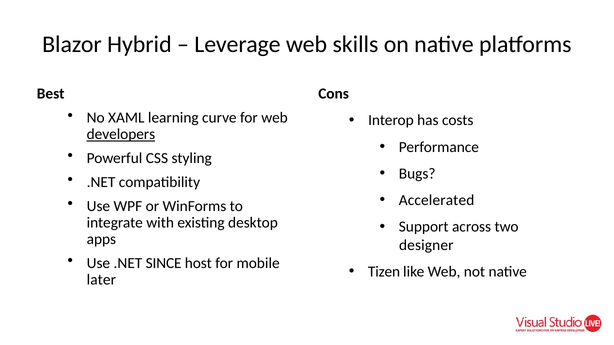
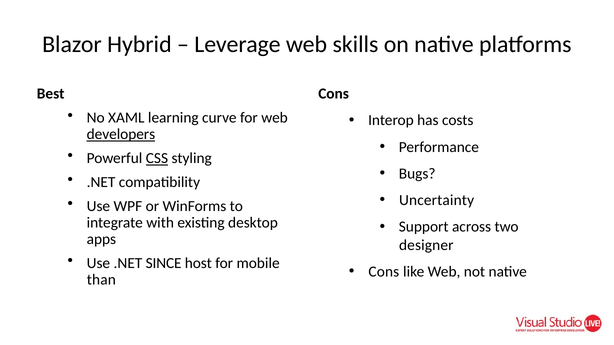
CSS underline: none -> present
Accelerated: Accelerated -> Uncertainty
Tizen at (384, 272): Tizen -> Cons
later: later -> than
